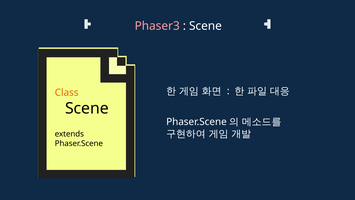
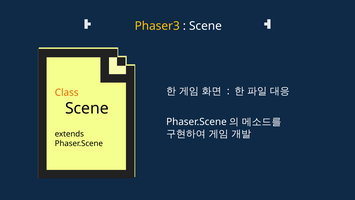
Phaser3 colour: pink -> yellow
